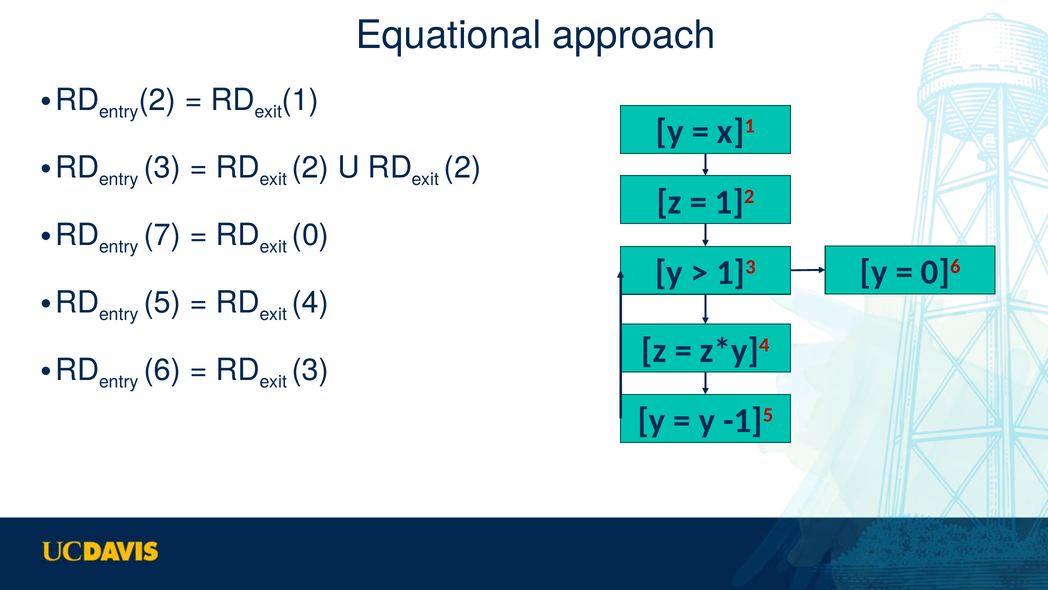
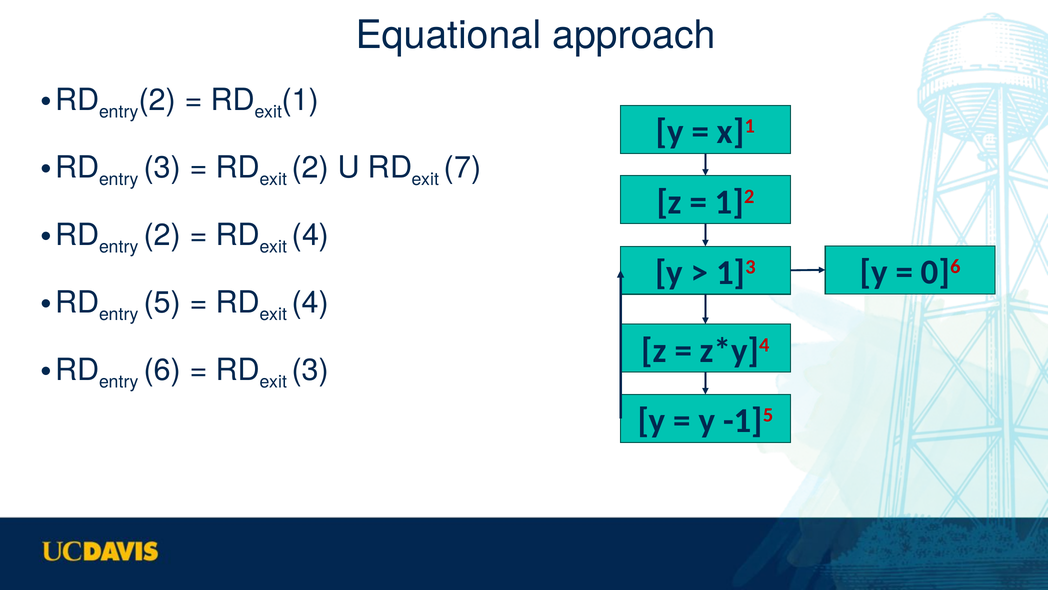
2 at (463, 168): 2 -> 7
7 at (162, 235): 7 -> 2
0 at (311, 235): 0 -> 4
